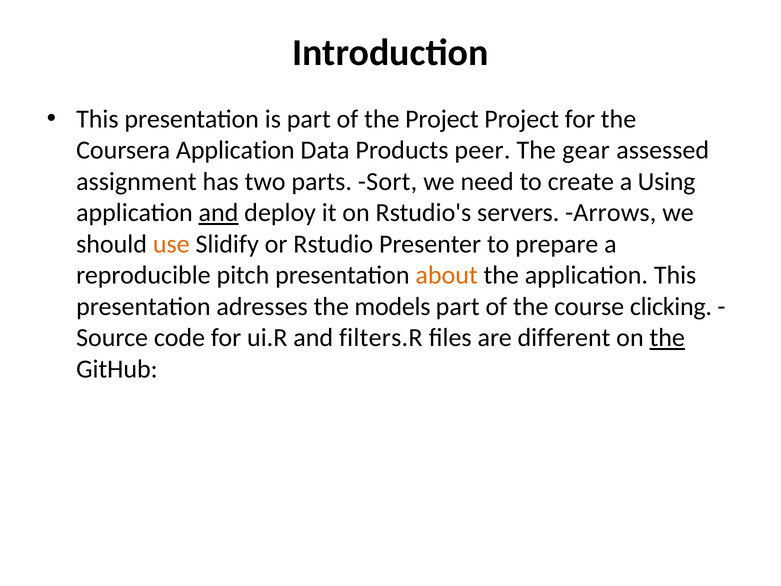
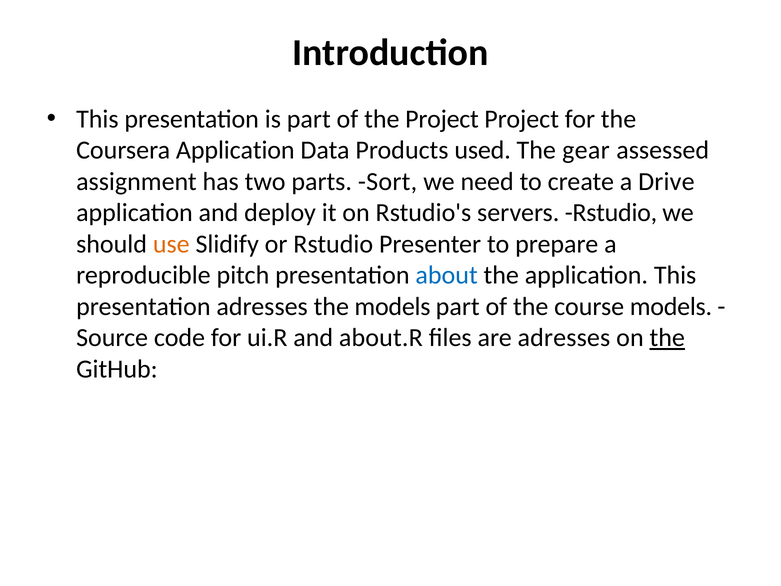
peer: peer -> used
Using: Using -> Drive
and at (219, 213) underline: present -> none
servers Arrows: Arrows -> Rstudio
about colour: orange -> blue
course clicking: clicking -> models
filters.R: filters.R -> about.R
are different: different -> adresses
